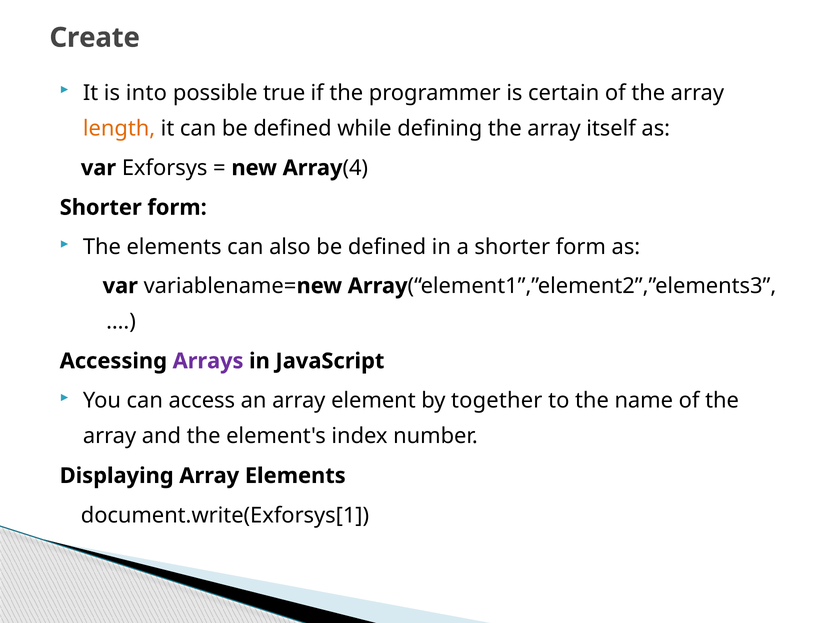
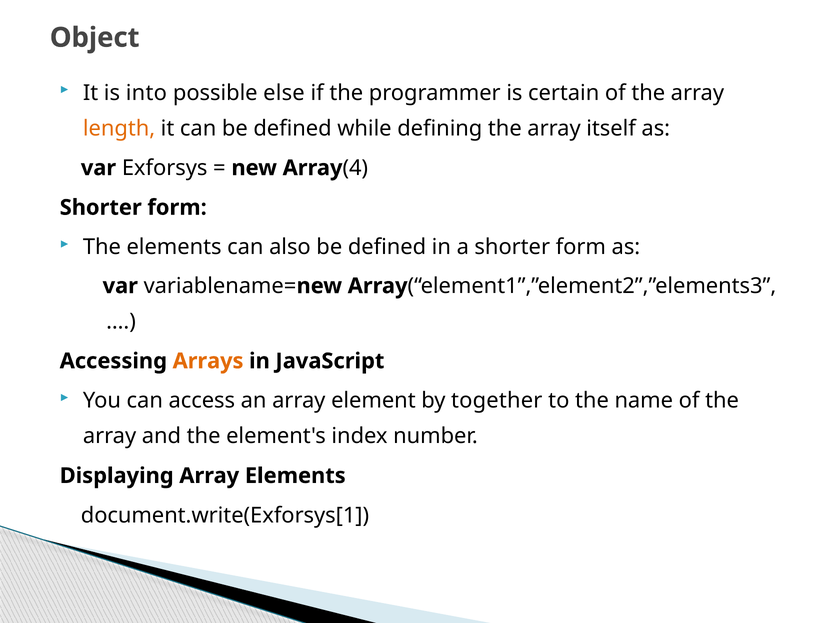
Create: Create -> Object
true: true -> else
Arrays colour: purple -> orange
